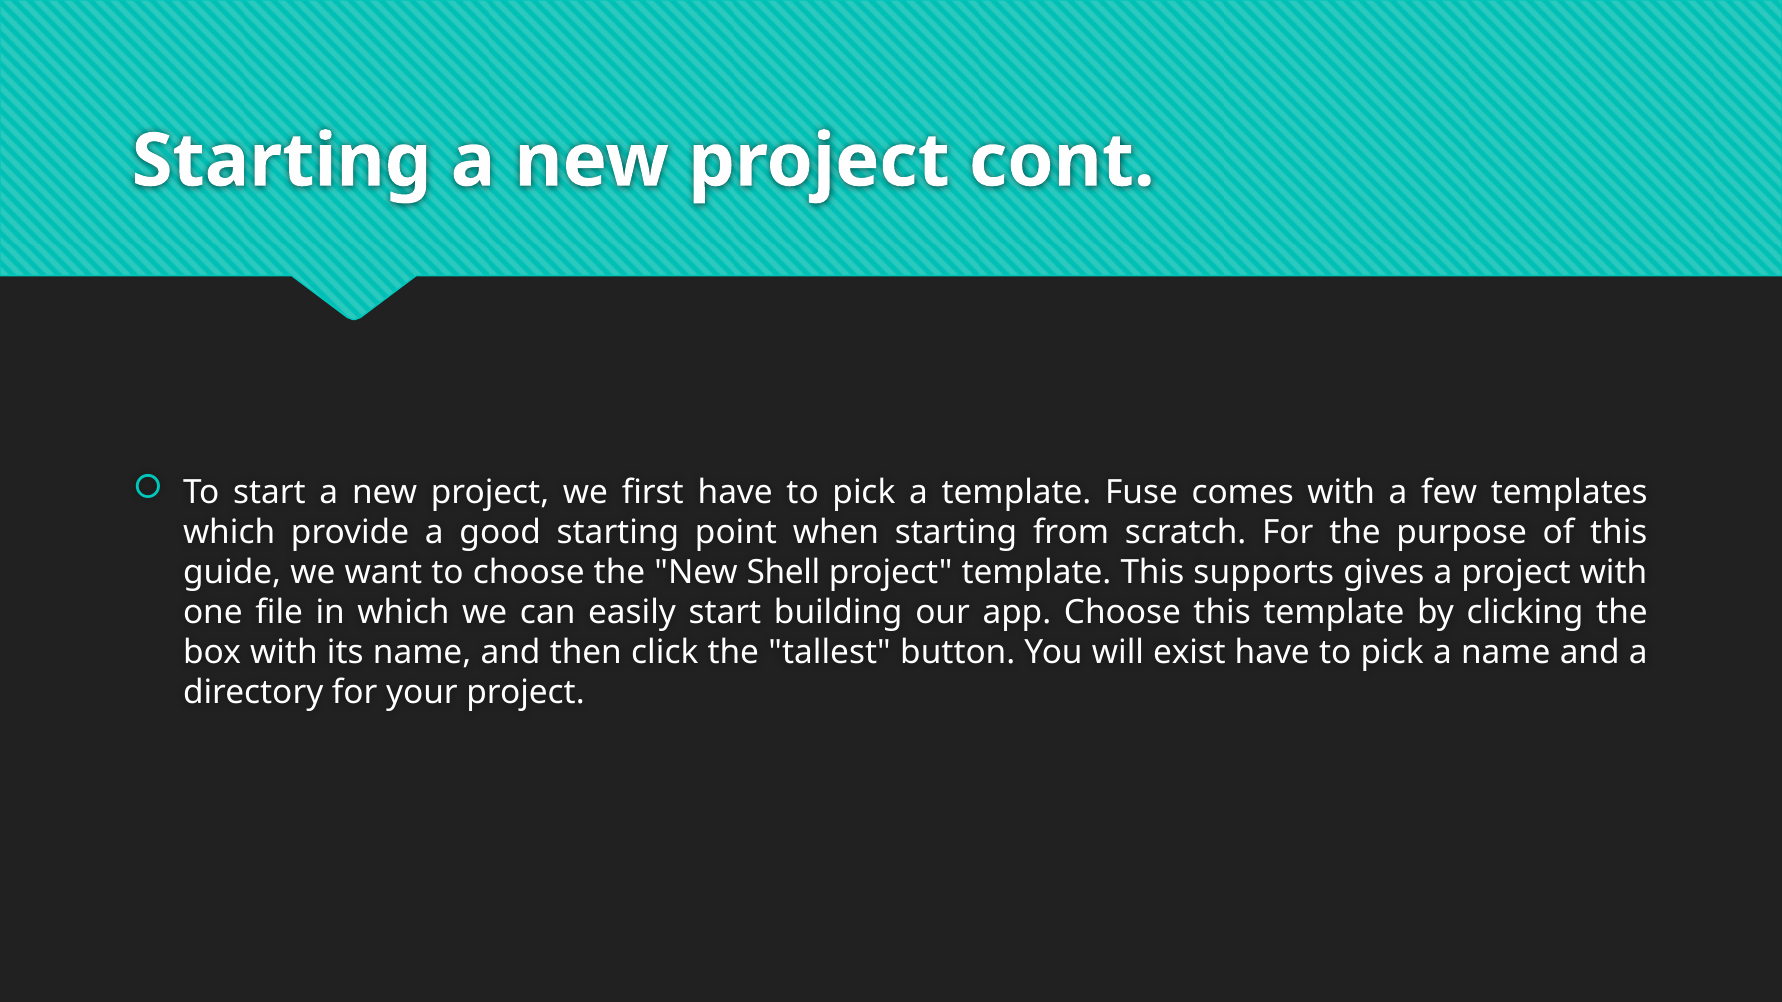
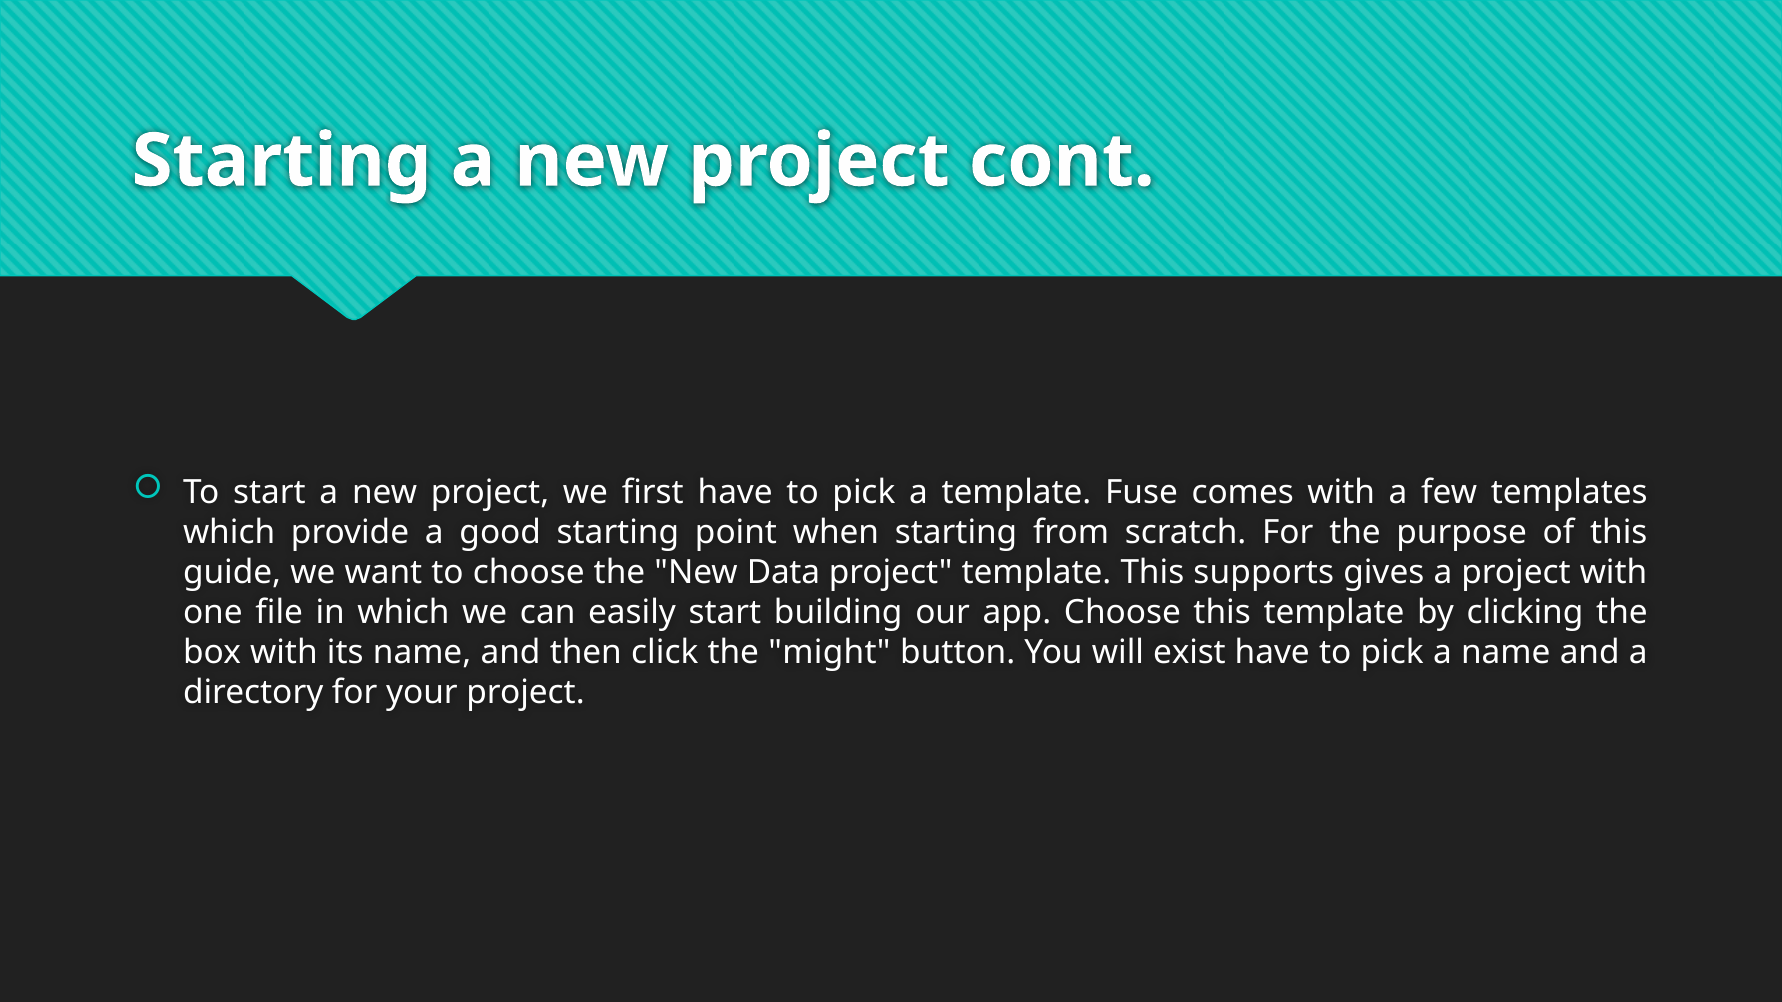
Shell: Shell -> Data
tallest: tallest -> might
